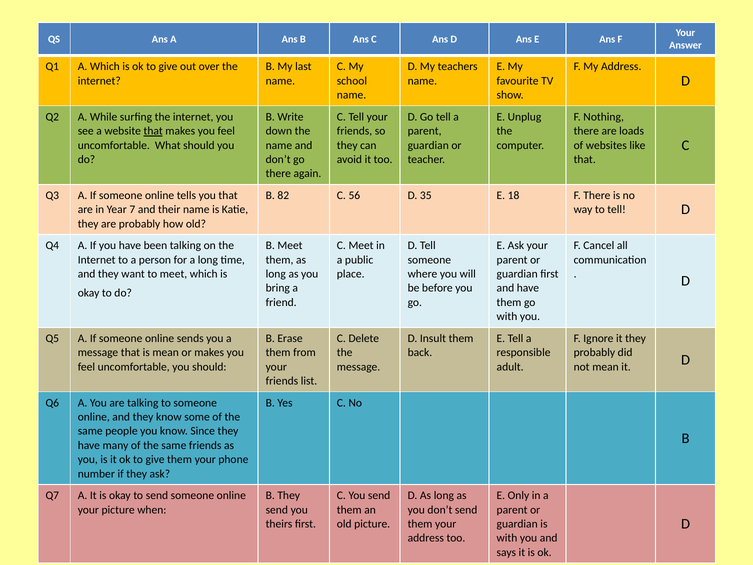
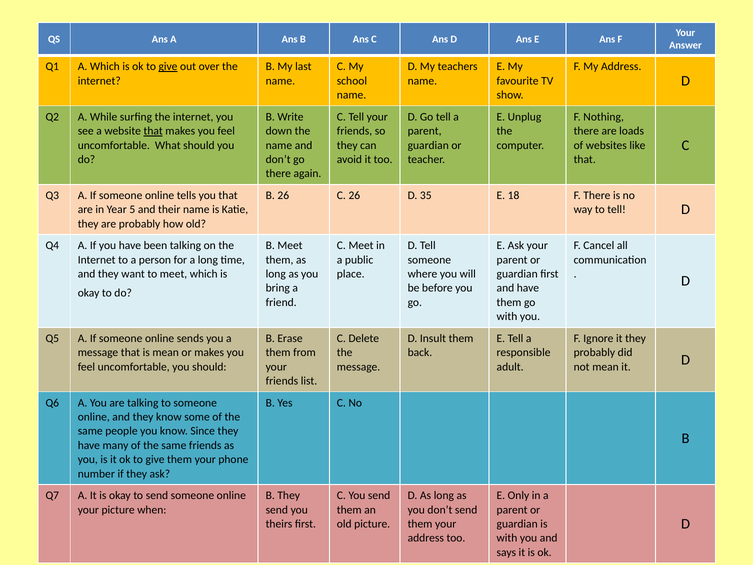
give at (168, 67) underline: none -> present
B 82: 82 -> 26
C 56: 56 -> 26
7: 7 -> 5
